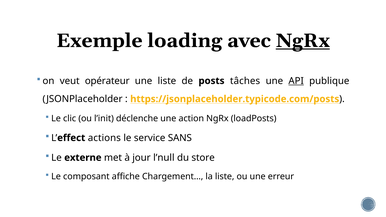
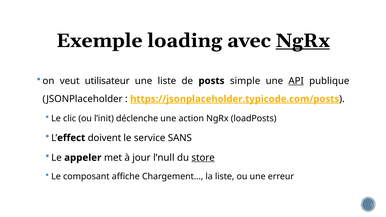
opérateur: opérateur -> utilisateur
tâches: tâches -> simple
https://jsonplaceholder.typicode.com/posts underline: none -> present
actions: actions -> doivent
externe: externe -> appeler
store underline: none -> present
